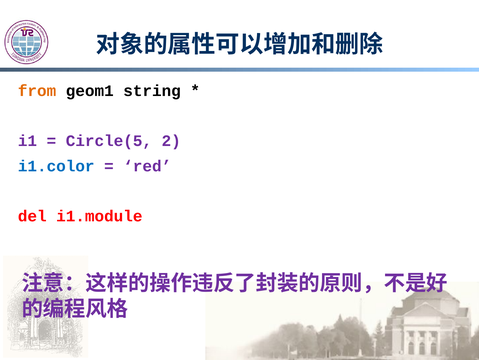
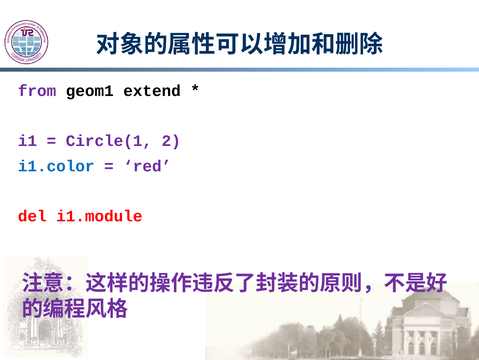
from colour: orange -> purple
string: string -> extend
Circle(5: Circle(5 -> Circle(1
